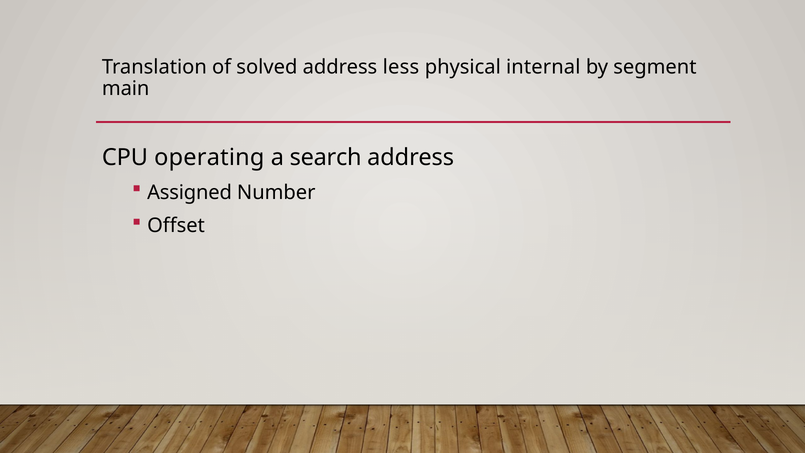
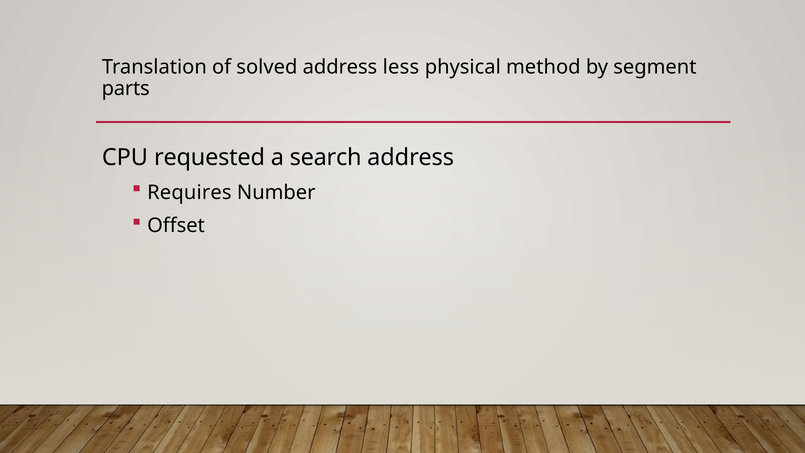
internal: internal -> method
main: main -> parts
operating: operating -> requested
Assigned: Assigned -> Requires
